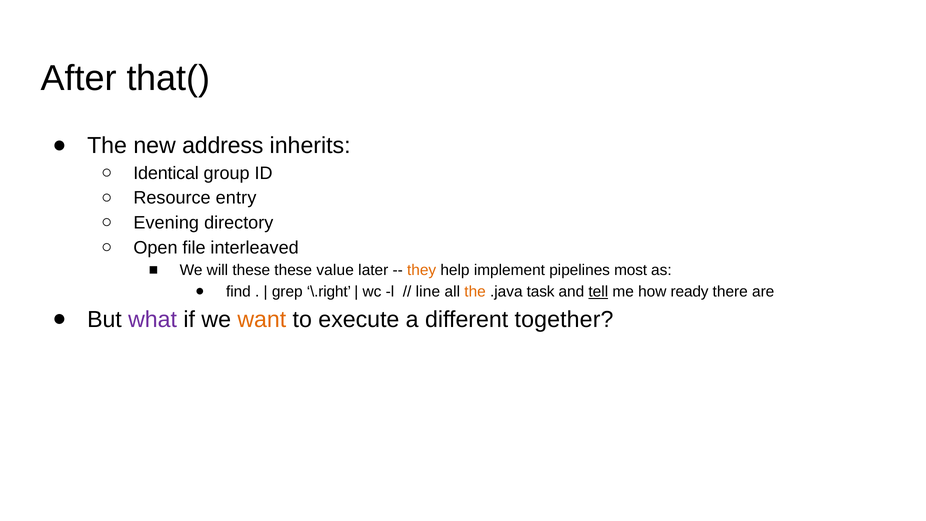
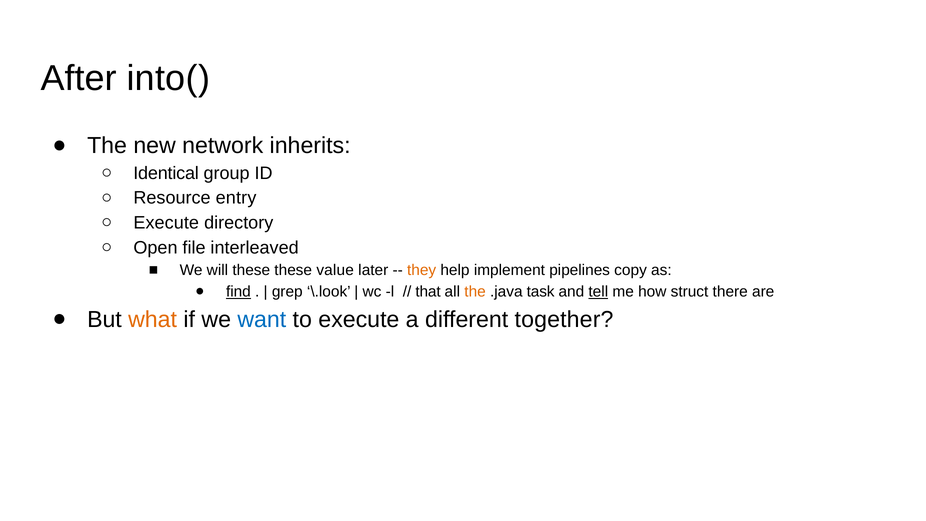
that(: that( -> into(
address: address -> network
Evening at (166, 223): Evening -> Execute
most: most -> copy
find underline: none -> present
\.right: \.right -> \.look
line: line -> that
ready: ready -> struct
what colour: purple -> orange
want colour: orange -> blue
